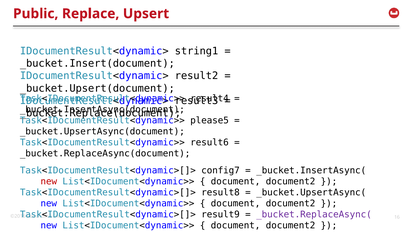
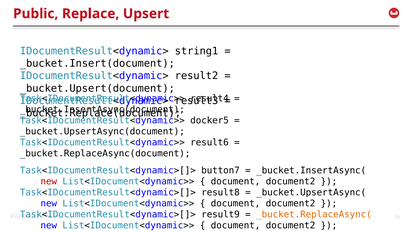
please5: please5 -> docker5
config7: config7 -> button7
_bucket.ReplaceAsync( colour: purple -> orange
